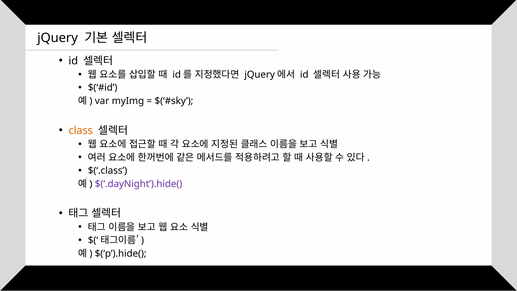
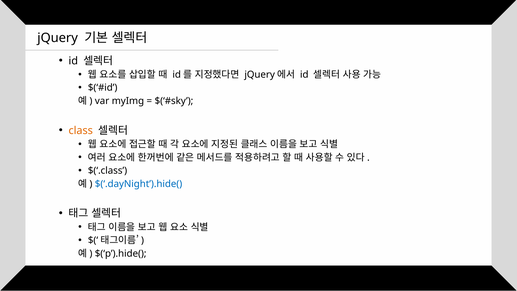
$(‘.dayNight’).hide( colour: purple -> blue
